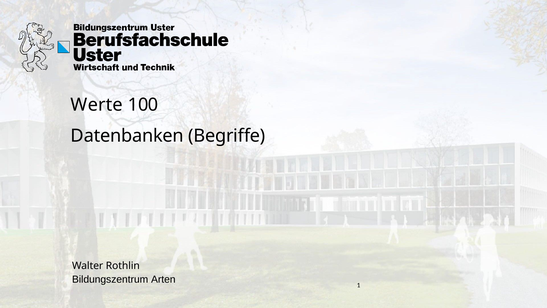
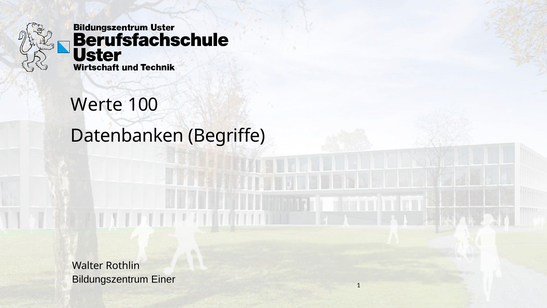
Arten: Arten -> Einer
